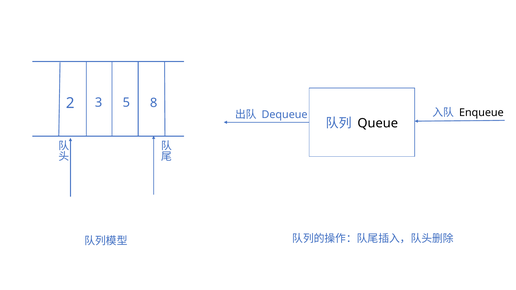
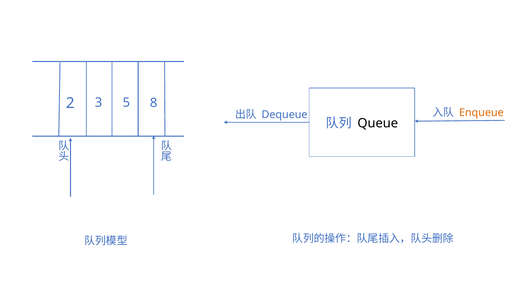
Enqueue colour: black -> orange
